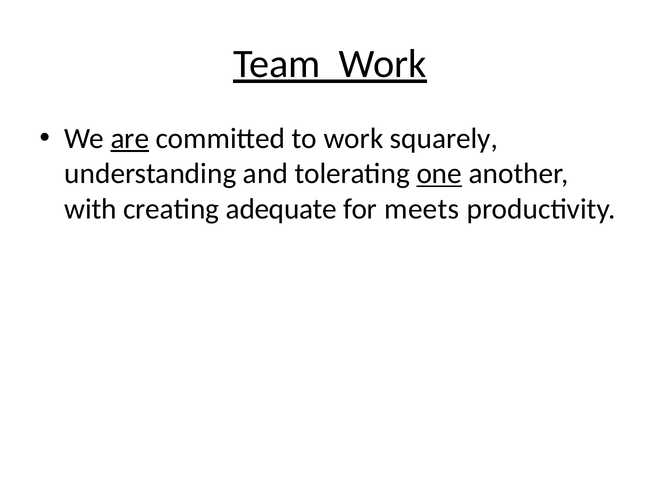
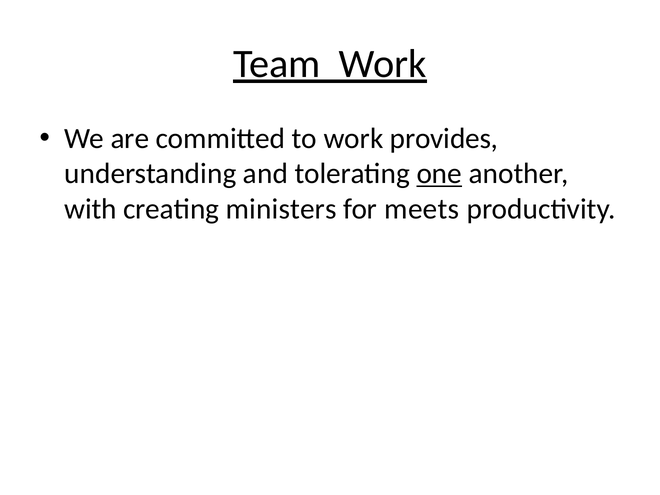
are underline: present -> none
squarely: squarely -> provides
adequate: adequate -> ministers
